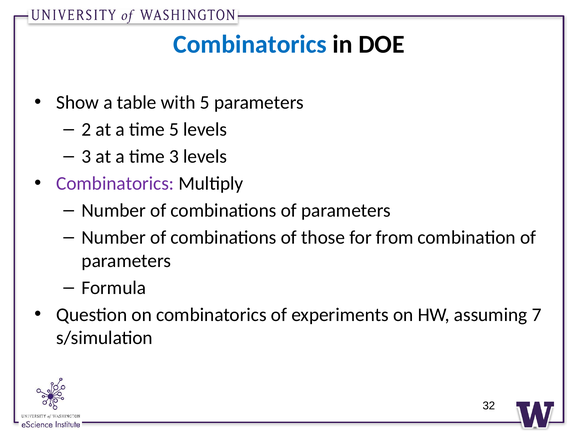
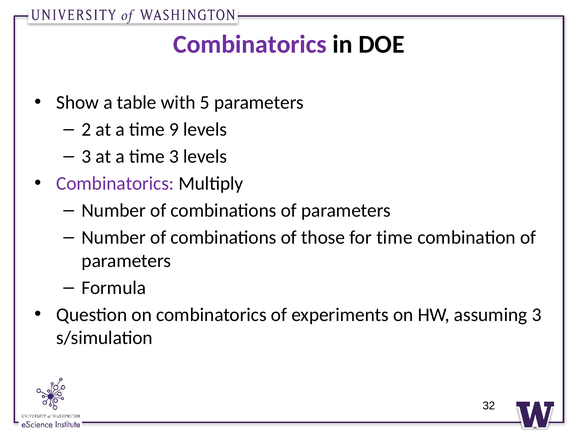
Combinatorics at (250, 44) colour: blue -> purple
time 5: 5 -> 9
for from: from -> time
assuming 7: 7 -> 3
